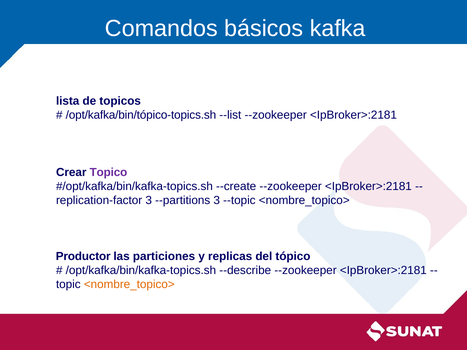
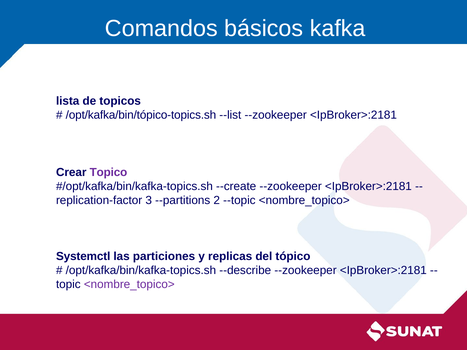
--partitions 3: 3 -> 2
Productor: Productor -> Systemctl
<nombre_topico> at (129, 285) colour: orange -> purple
